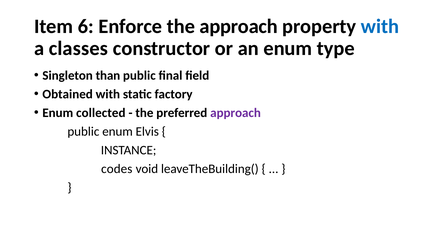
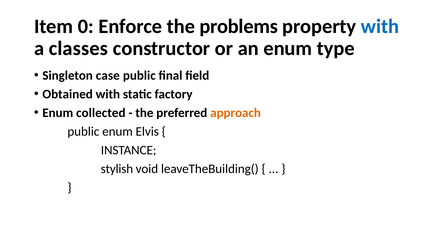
6: 6 -> 0
the approach: approach -> problems
than: than -> case
approach at (236, 113) colour: purple -> orange
codes: codes -> stylish
